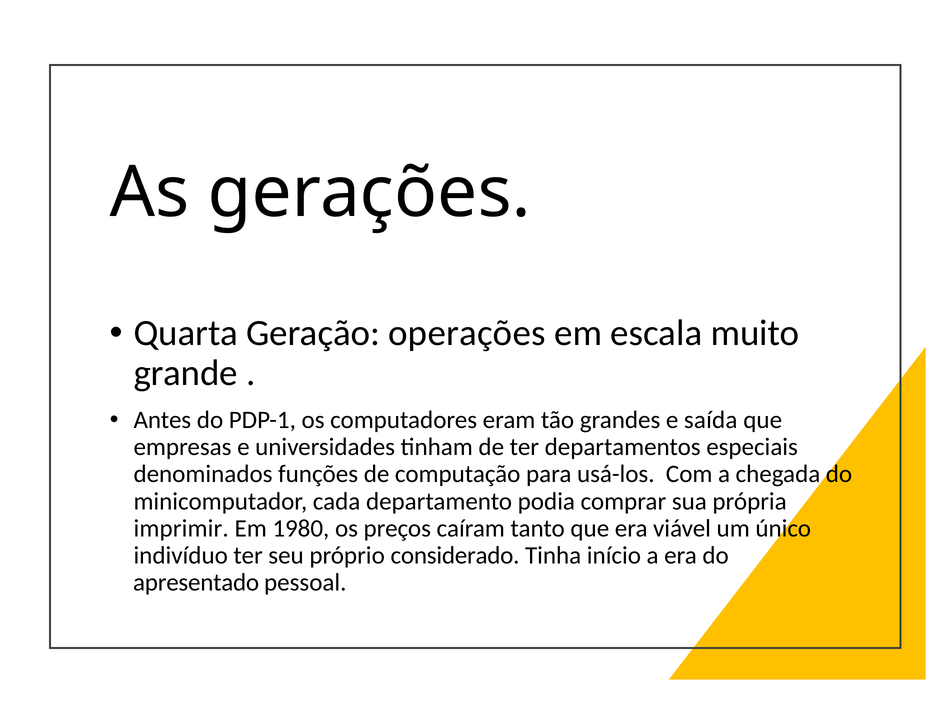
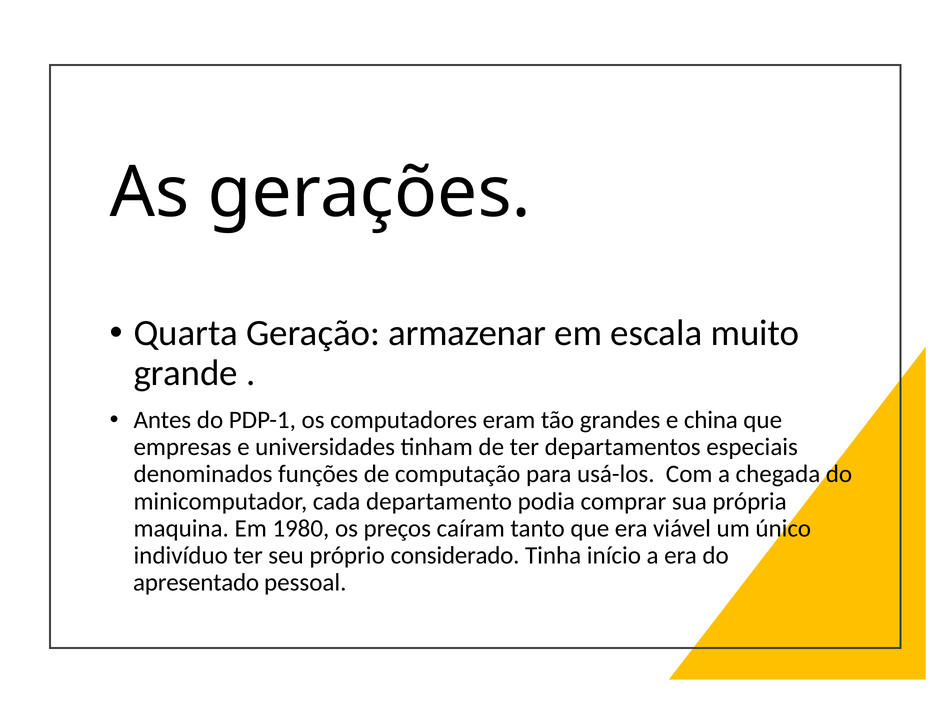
operações: operações -> armazenar
saída: saída -> china
imprimir: imprimir -> maquina
